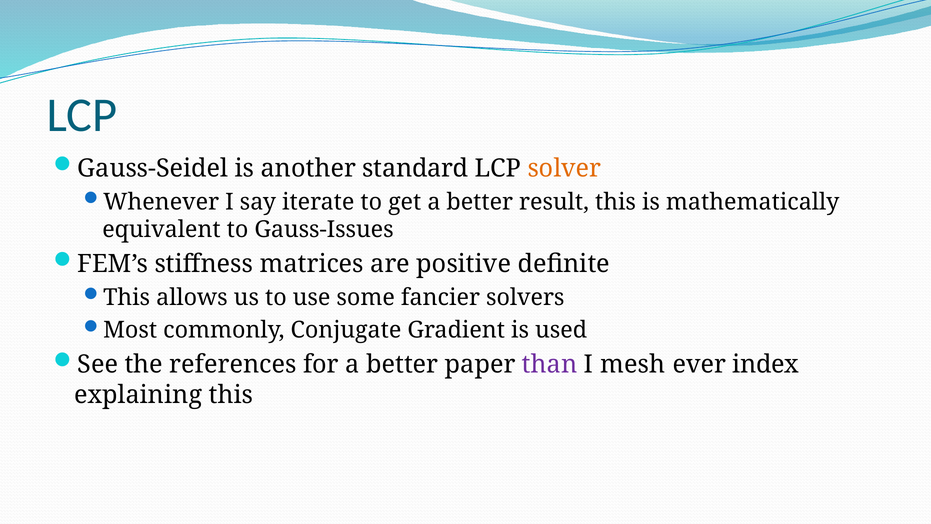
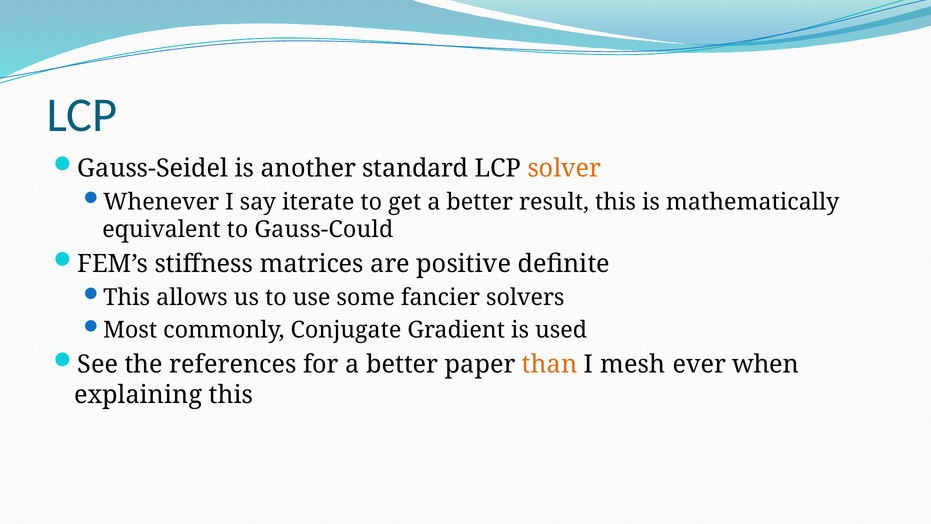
Gauss-Issues: Gauss-Issues -> Gauss-Could
than colour: purple -> orange
index: index -> when
